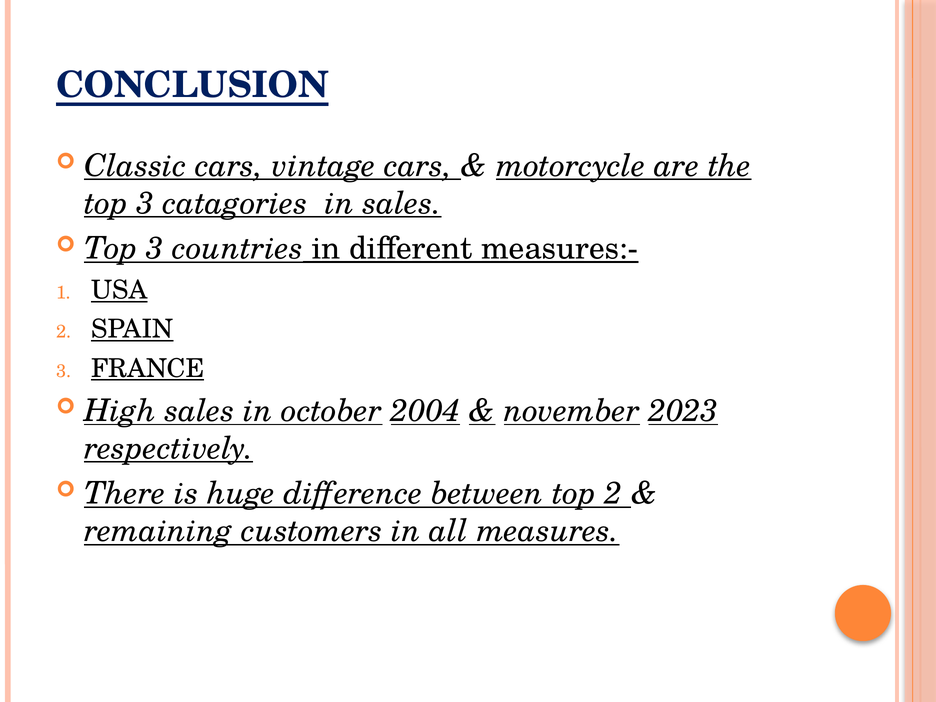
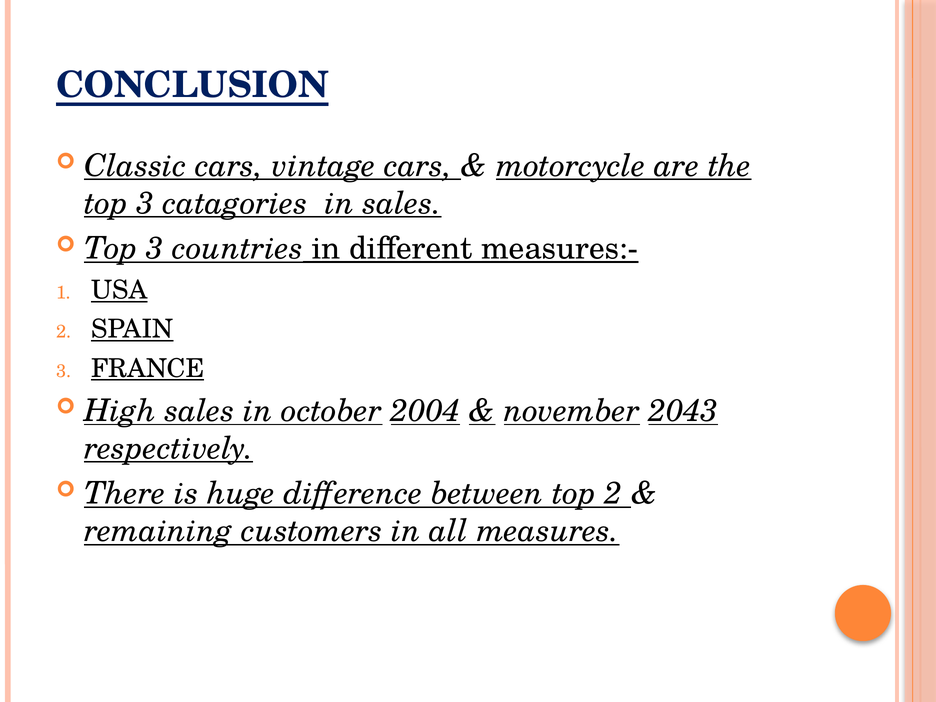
2023: 2023 -> 2043
